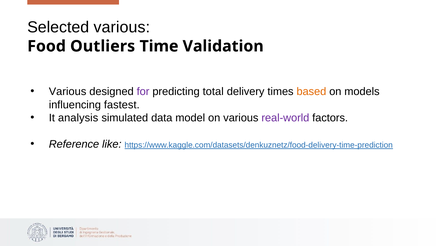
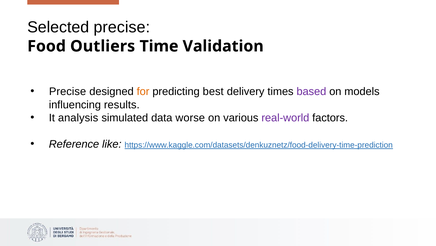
Selected various: various -> precise
Various at (68, 91): Various -> Precise
for colour: purple -> orange
total: total -> best
based colour: orange -> purple
fastest: fastest -> results
model: model -> worse
